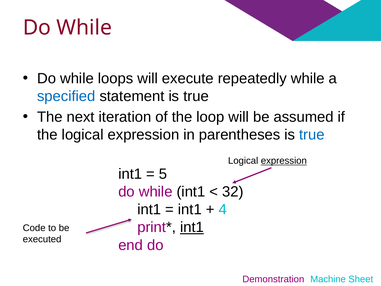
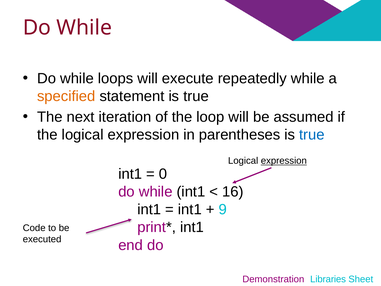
specified colour: blue -> orange
5: 5 -> 0
32: 32 -> 16
4: 4 -> 9
int1 at (192, 227) underline: present -> none
Machine: Machine -> Libraries
